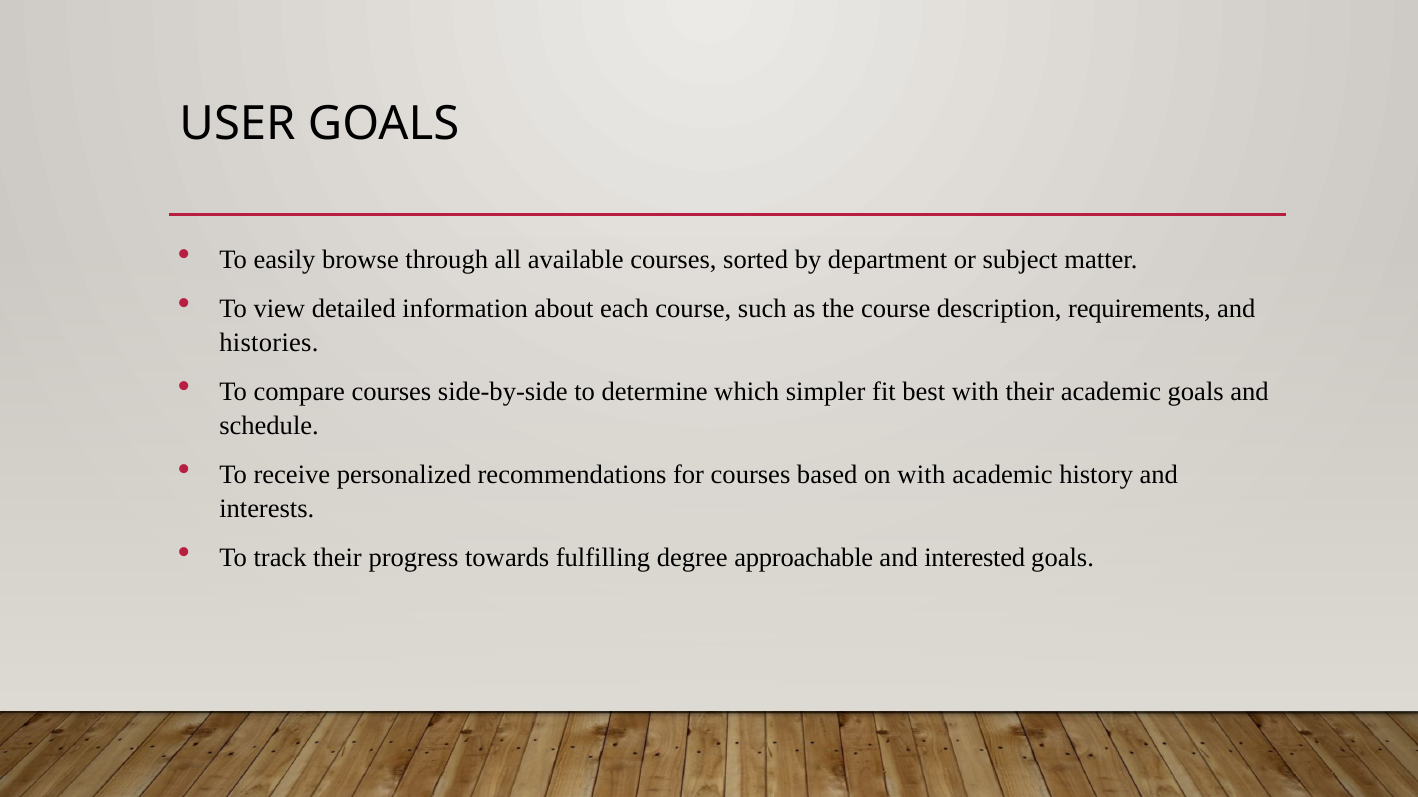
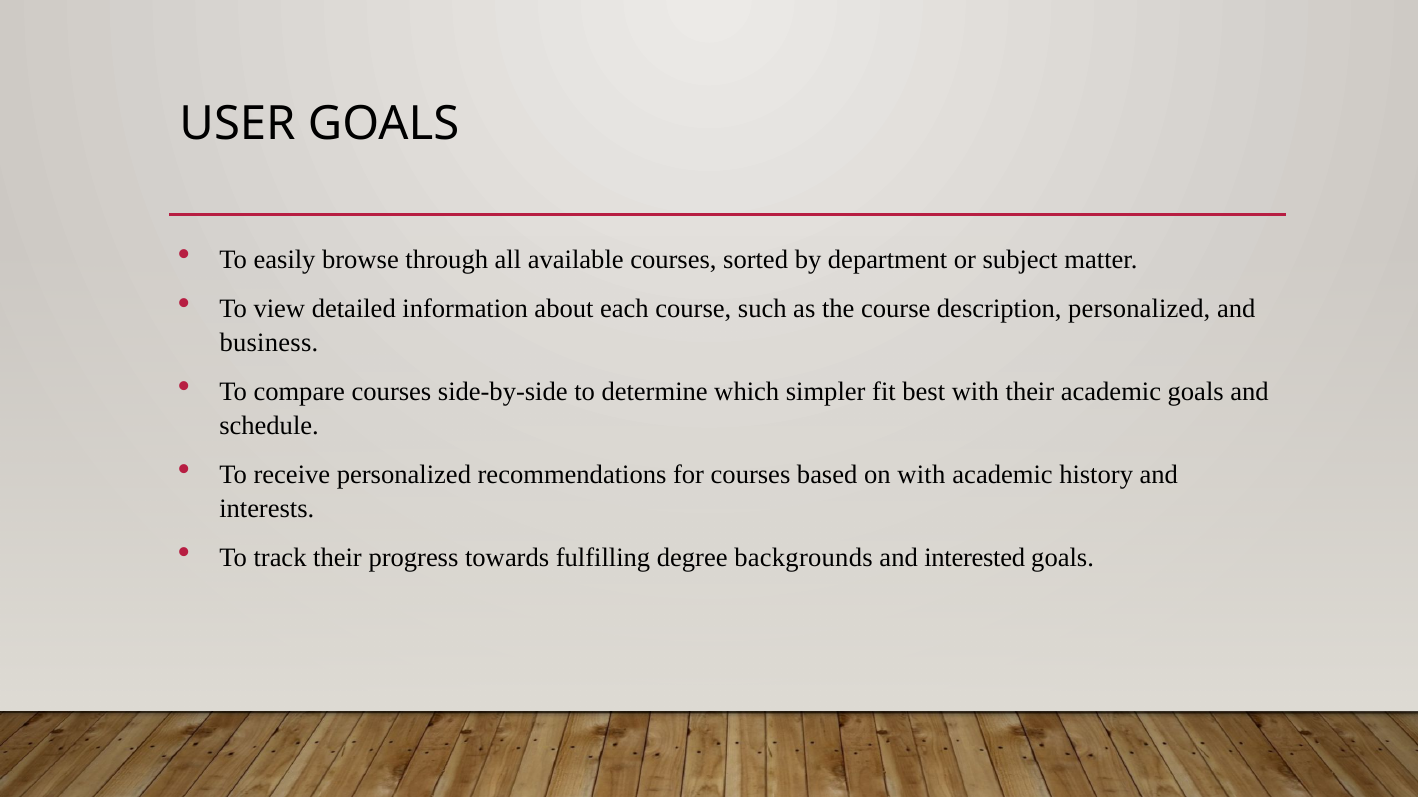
description requirements: requirements -> personalized
histories: histories -> business
approachable: approachable -> backgrounds
